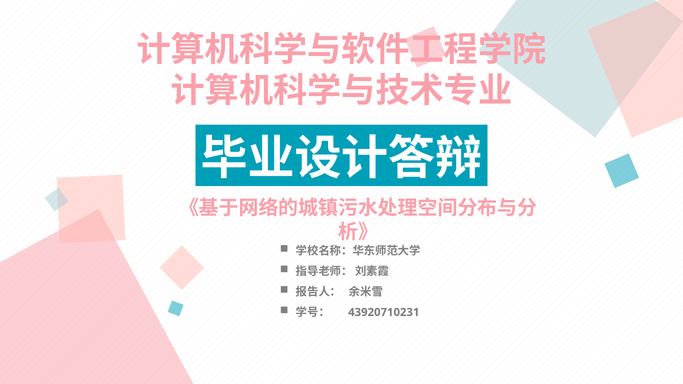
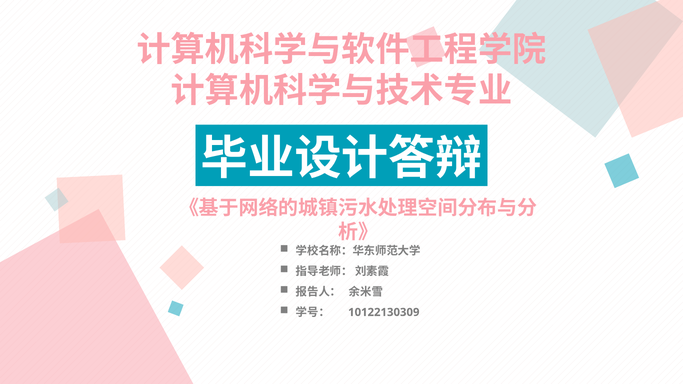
43920710231: 43920710231 -> 10122130309
